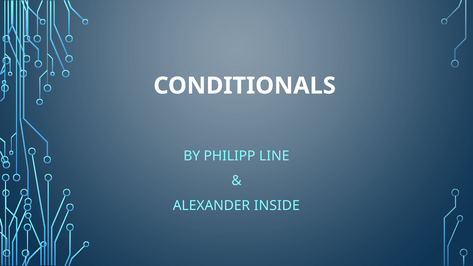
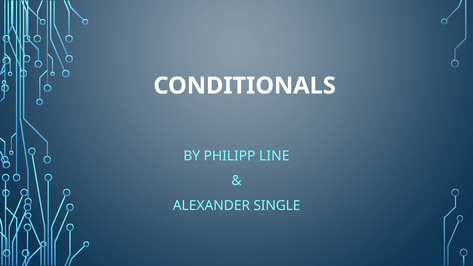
INSIDE: INSIDE -> SINGLE
